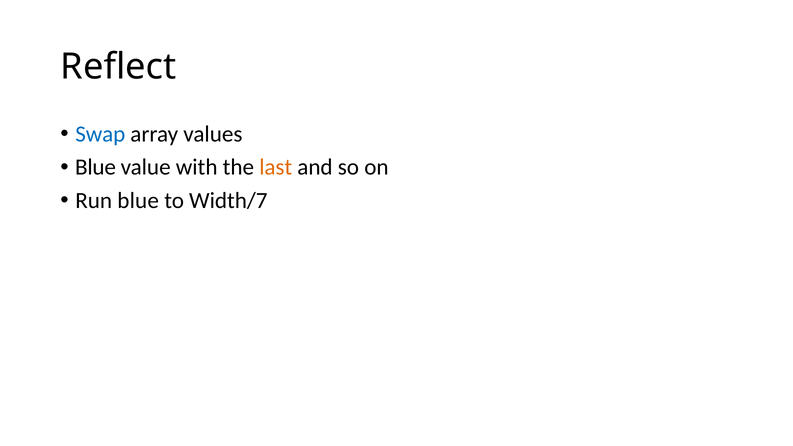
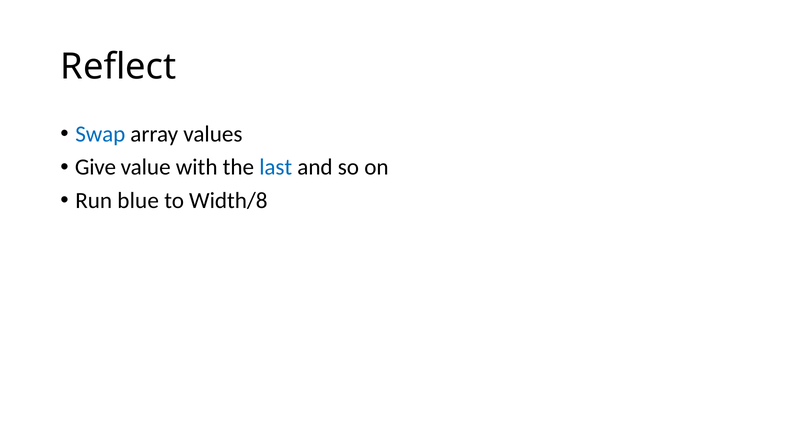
Blue at (95, 167): Blue -> Give
last colour: orange -> blue
Width/7: Width/7 -> Width/8
